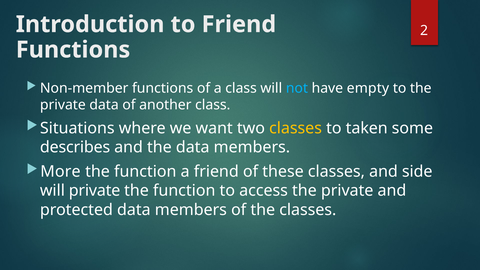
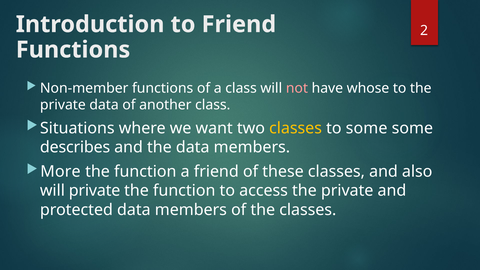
not colour: light blue -> pink
empty: empty -> whose
to taken: taken -> some
side: side -> also
